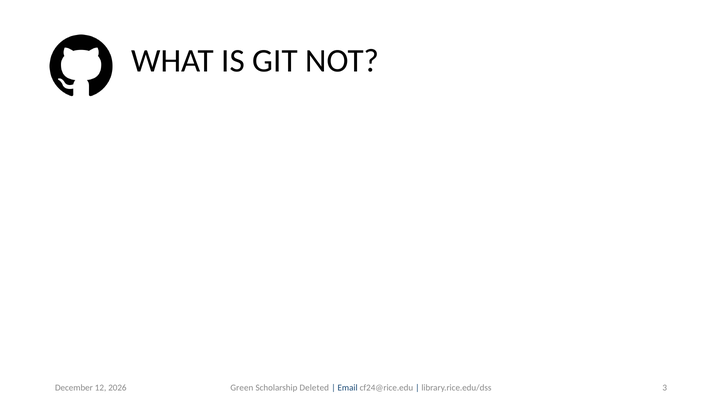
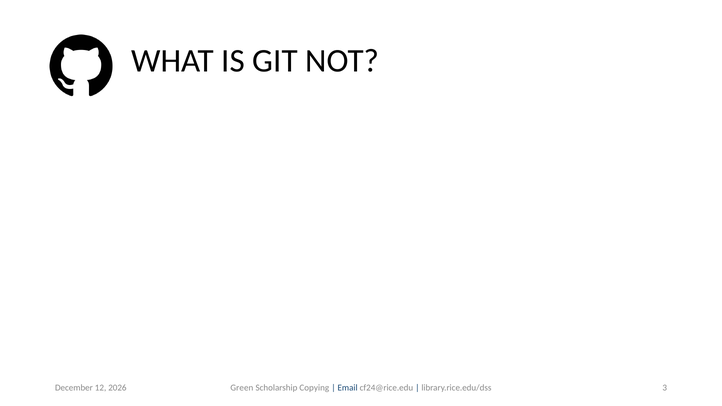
Deleted: Deleted -> Copying
